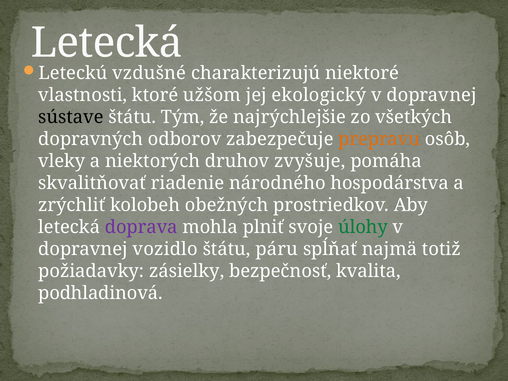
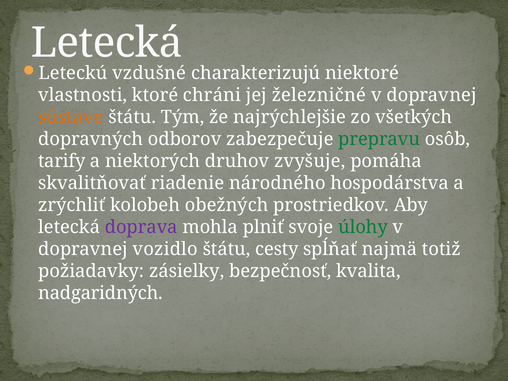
užšom: užšom -> chráni
ekologický: ekologický -> železničné
sústave colour: black -> orange
prepravu colour: orange -> green
vleky: vleky -> tarify
páru: páru -> cesty
podhladinová: podhladinová -> nadgaridných
